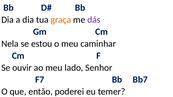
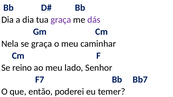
graça at (61, 20) colour: orange -> purple
se estou: estou -> graça
ouvir: ouvir -> reino
